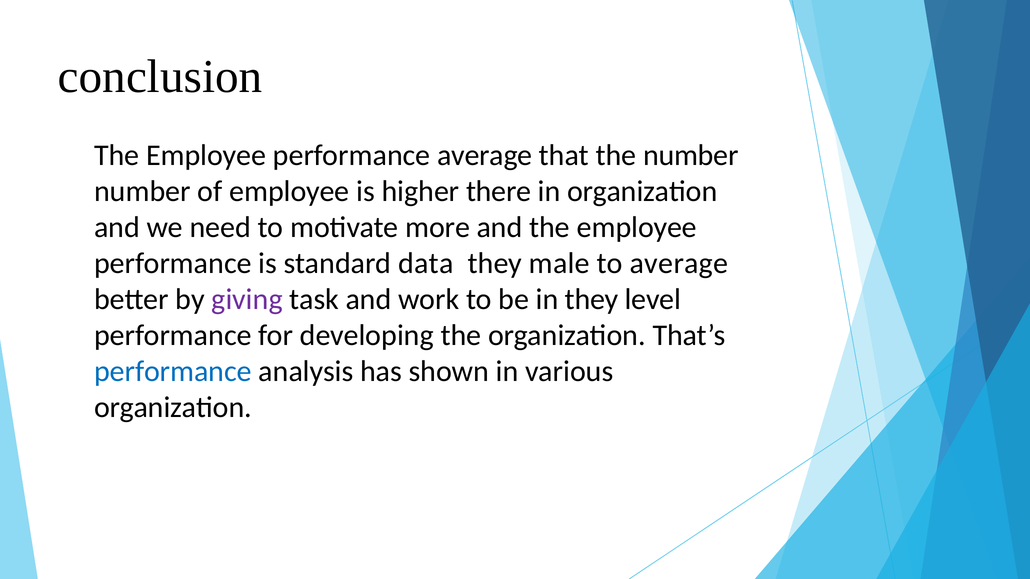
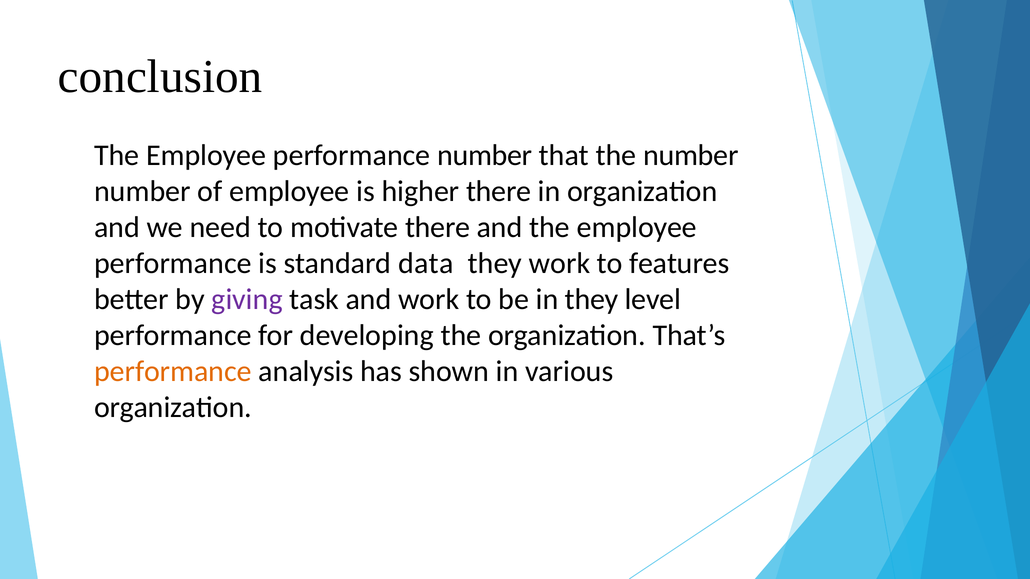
performance average: average -> number
motivate more: more -> there
they male: male -> work
to average: average -> features
performance at (173, 372) colour: blue -> orange
